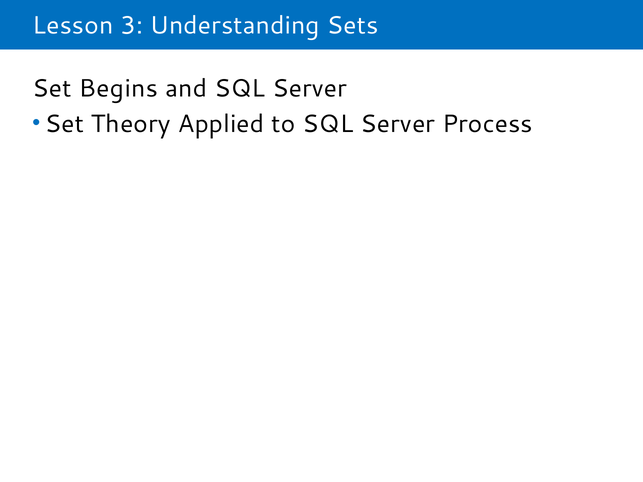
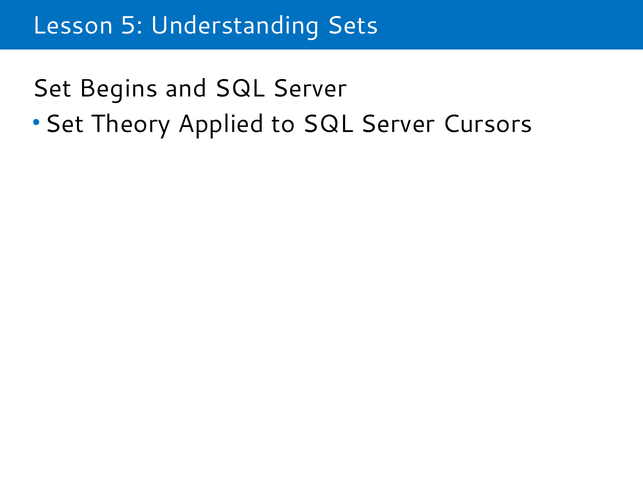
3: 3 -> 5
Process: Process -> Cursors
